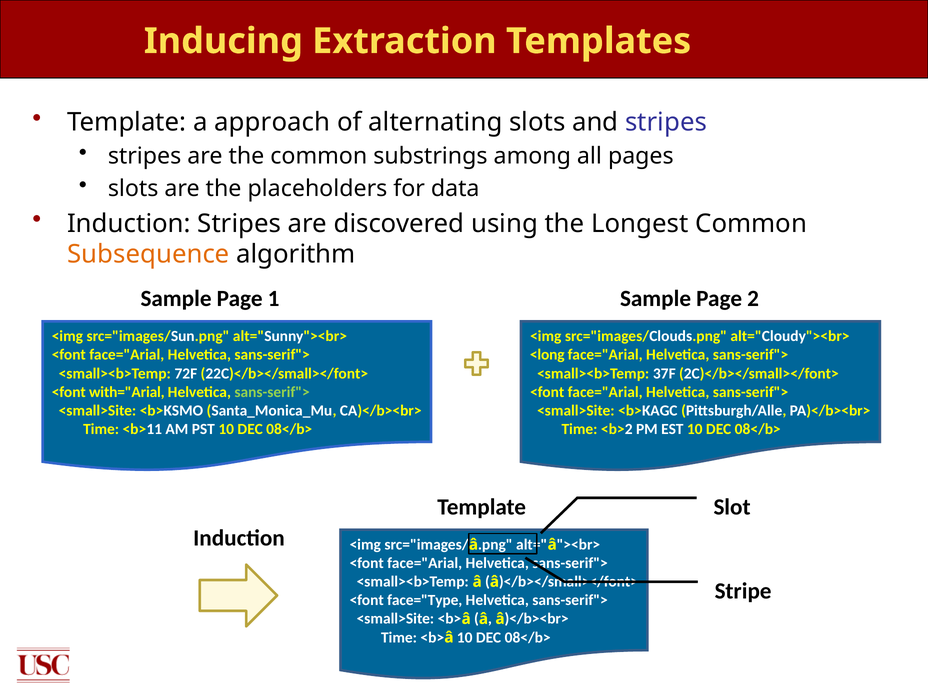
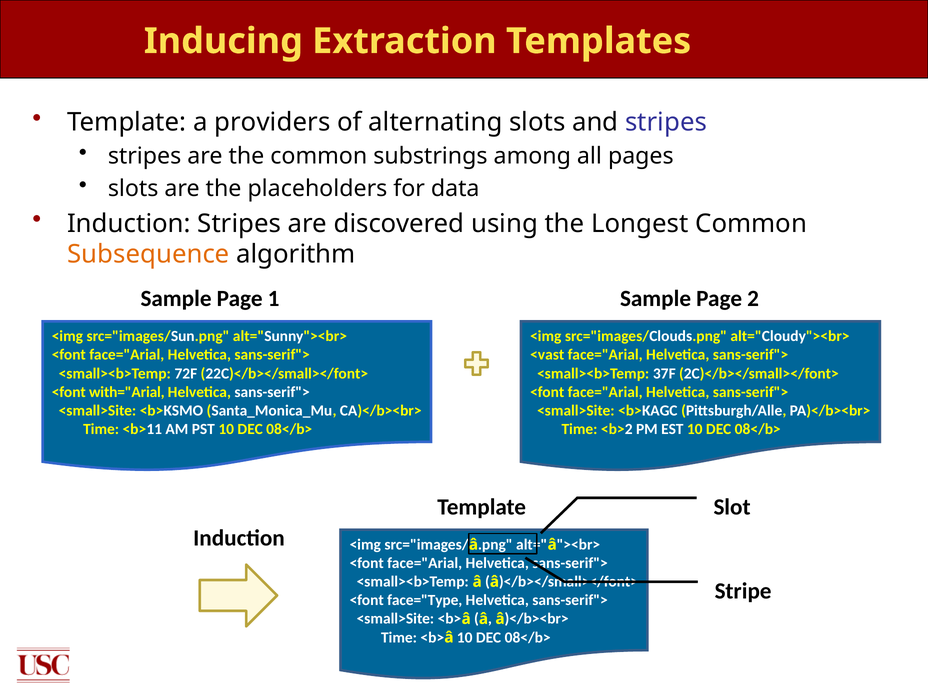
approach: approach -> providers
<long: <long -> <vast
sans-serif"> at (272, 392) colour: light green -> white
